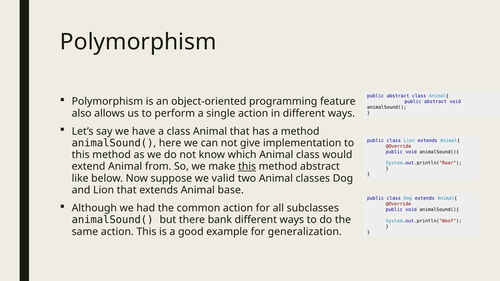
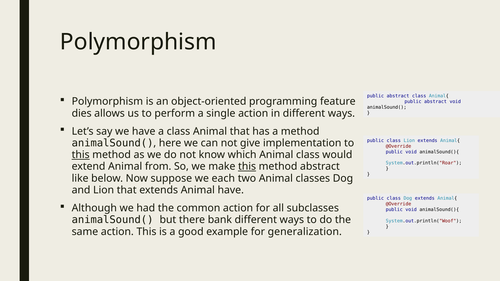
also: also -> dies
this at (81, 155) underline: none -> present
valid: valid -> each
Animal base: base -> have
